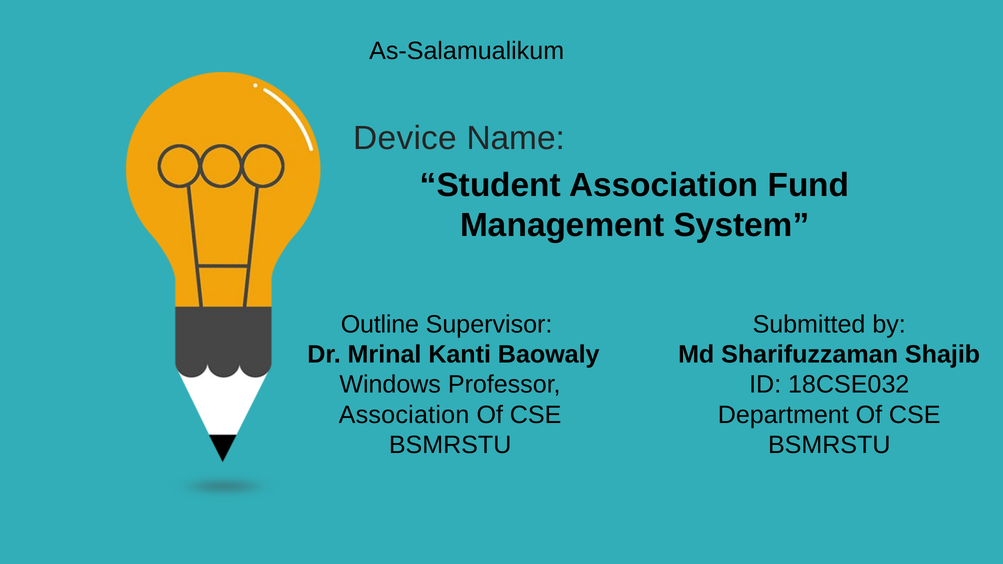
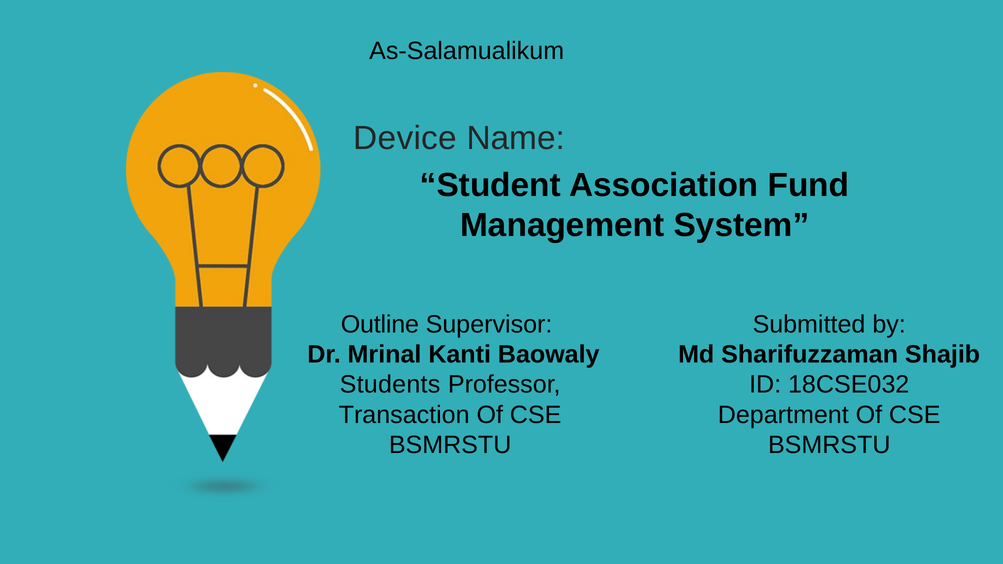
Windows: Windows -> Students
Association at (404, 415): Association -> Transaction
